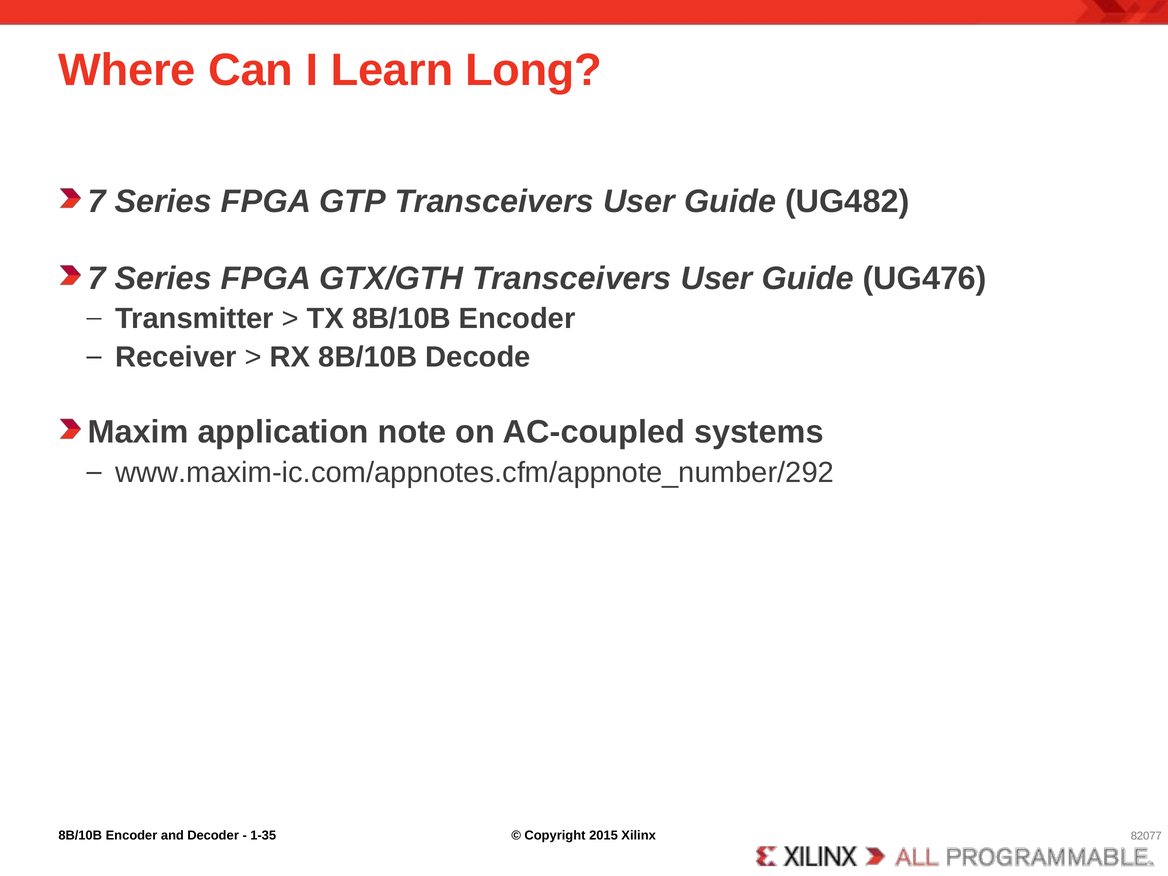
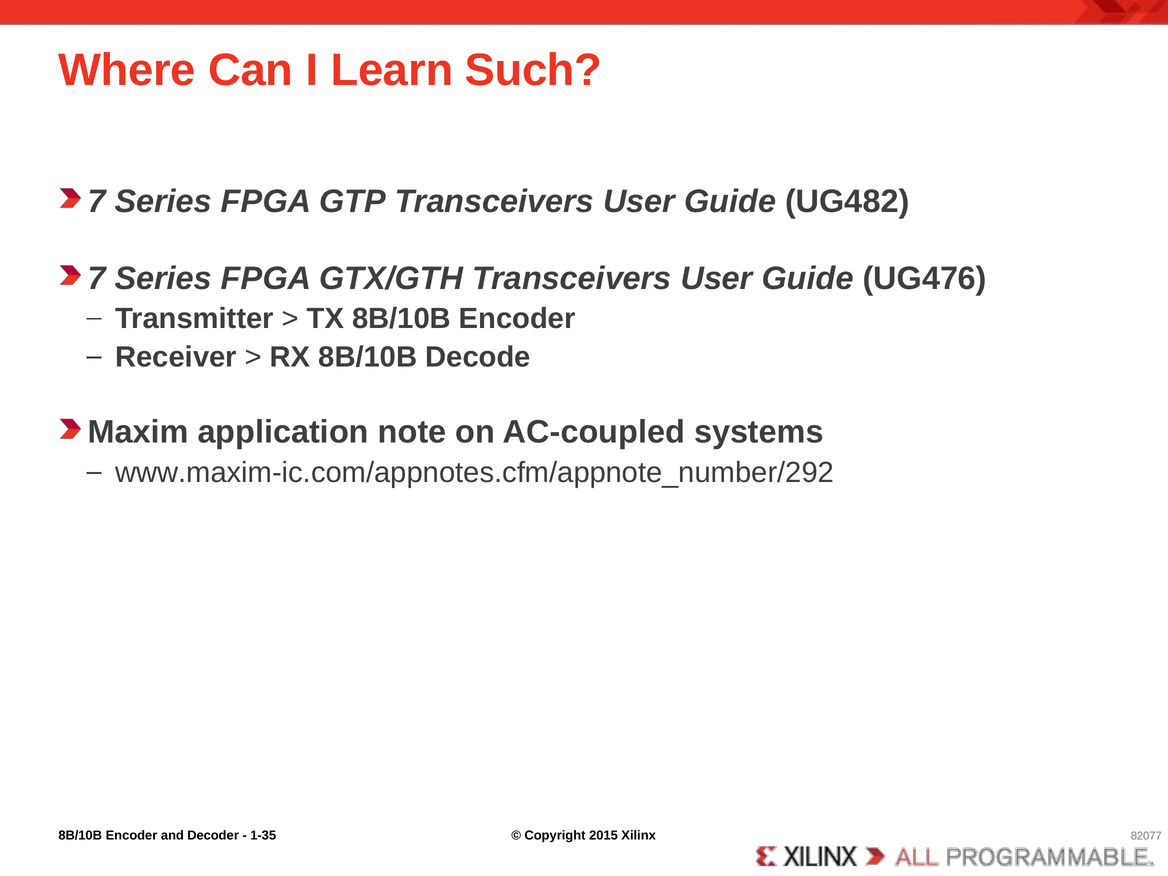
Long: Long -> Such
